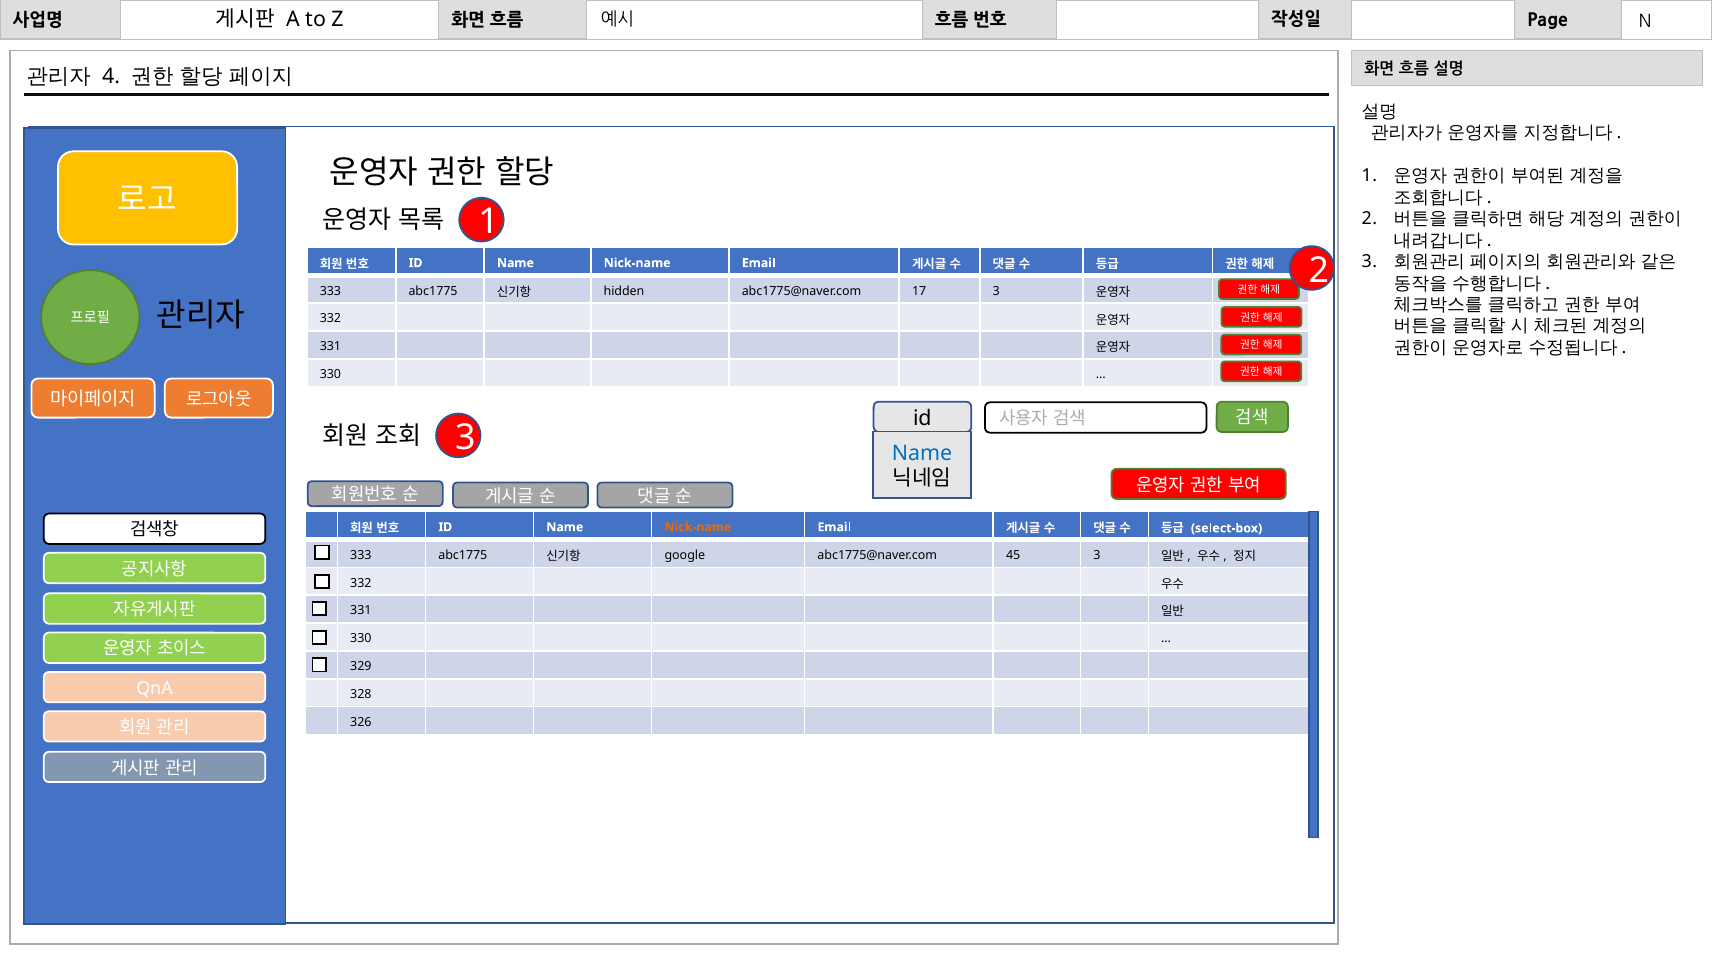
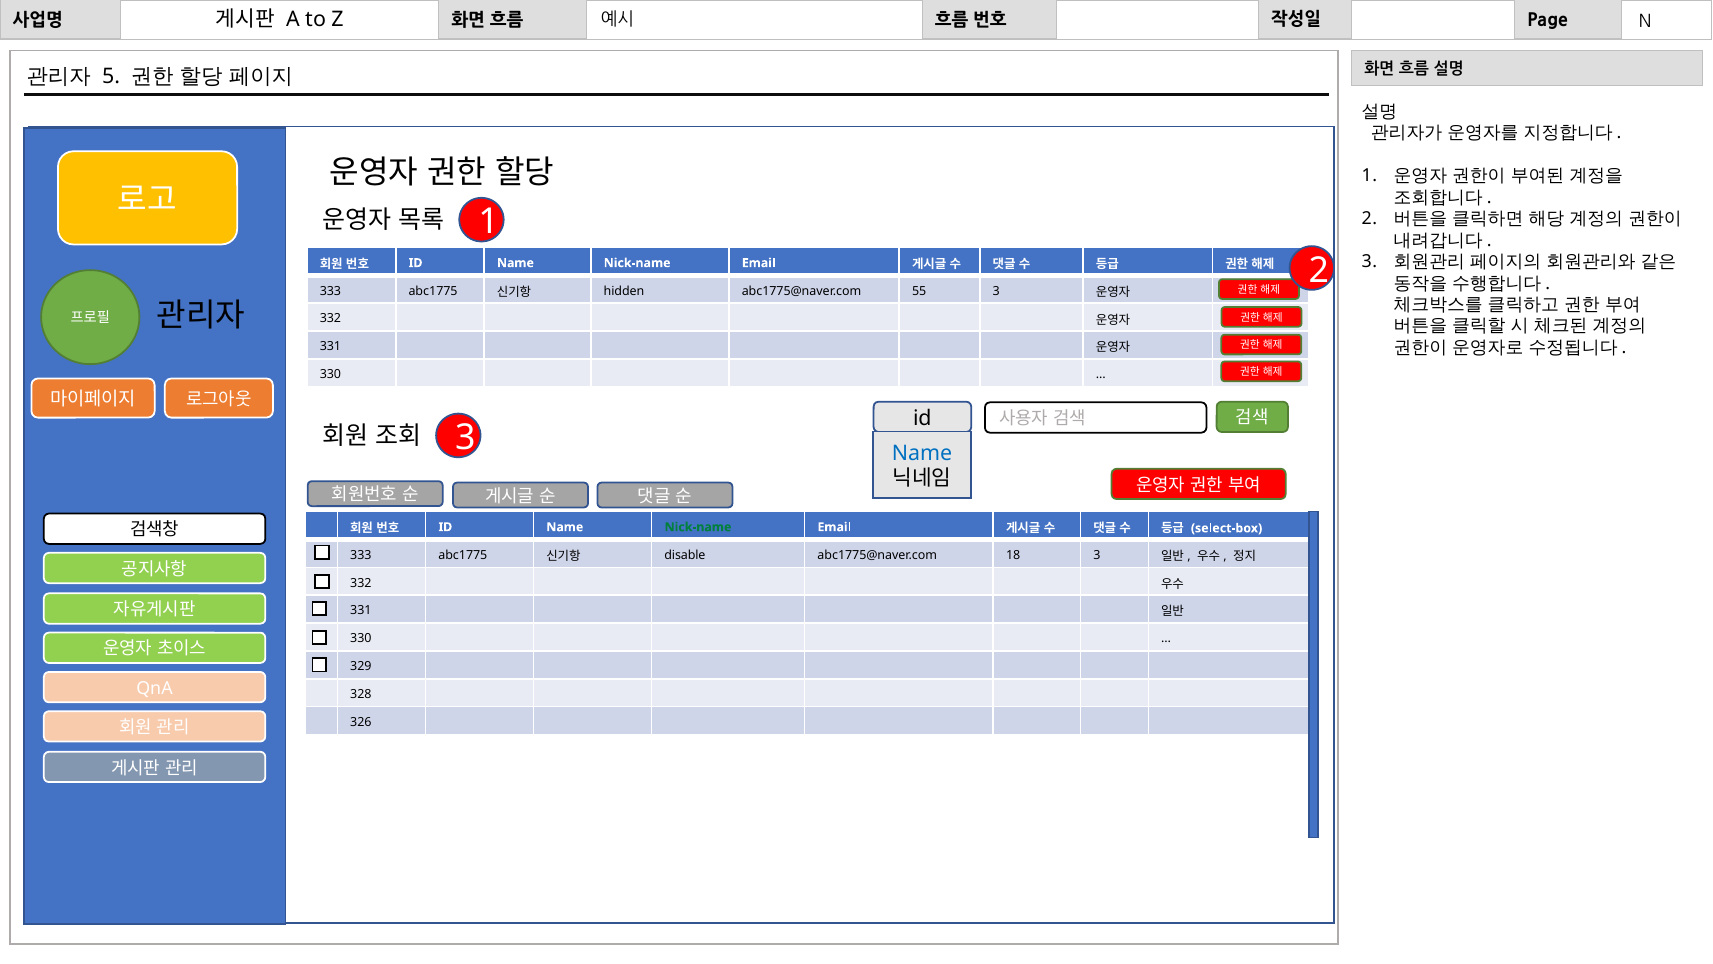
4: 4 -> 5
17: 17 -> 55
Nick-name at (698, 527) colour: orange -> green
google: google -> disable
45: 45 -> 18
